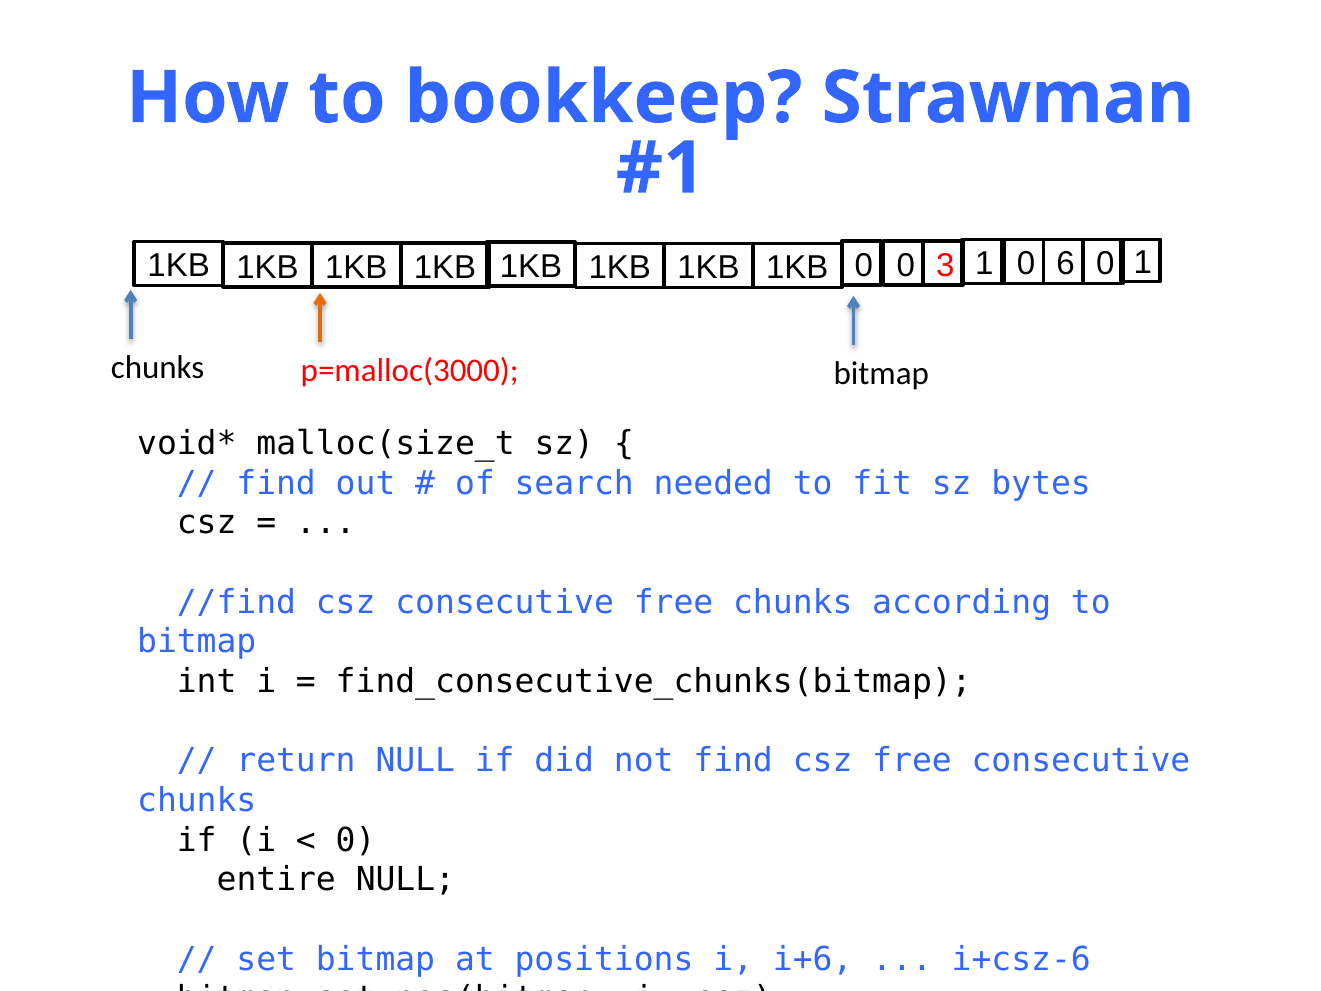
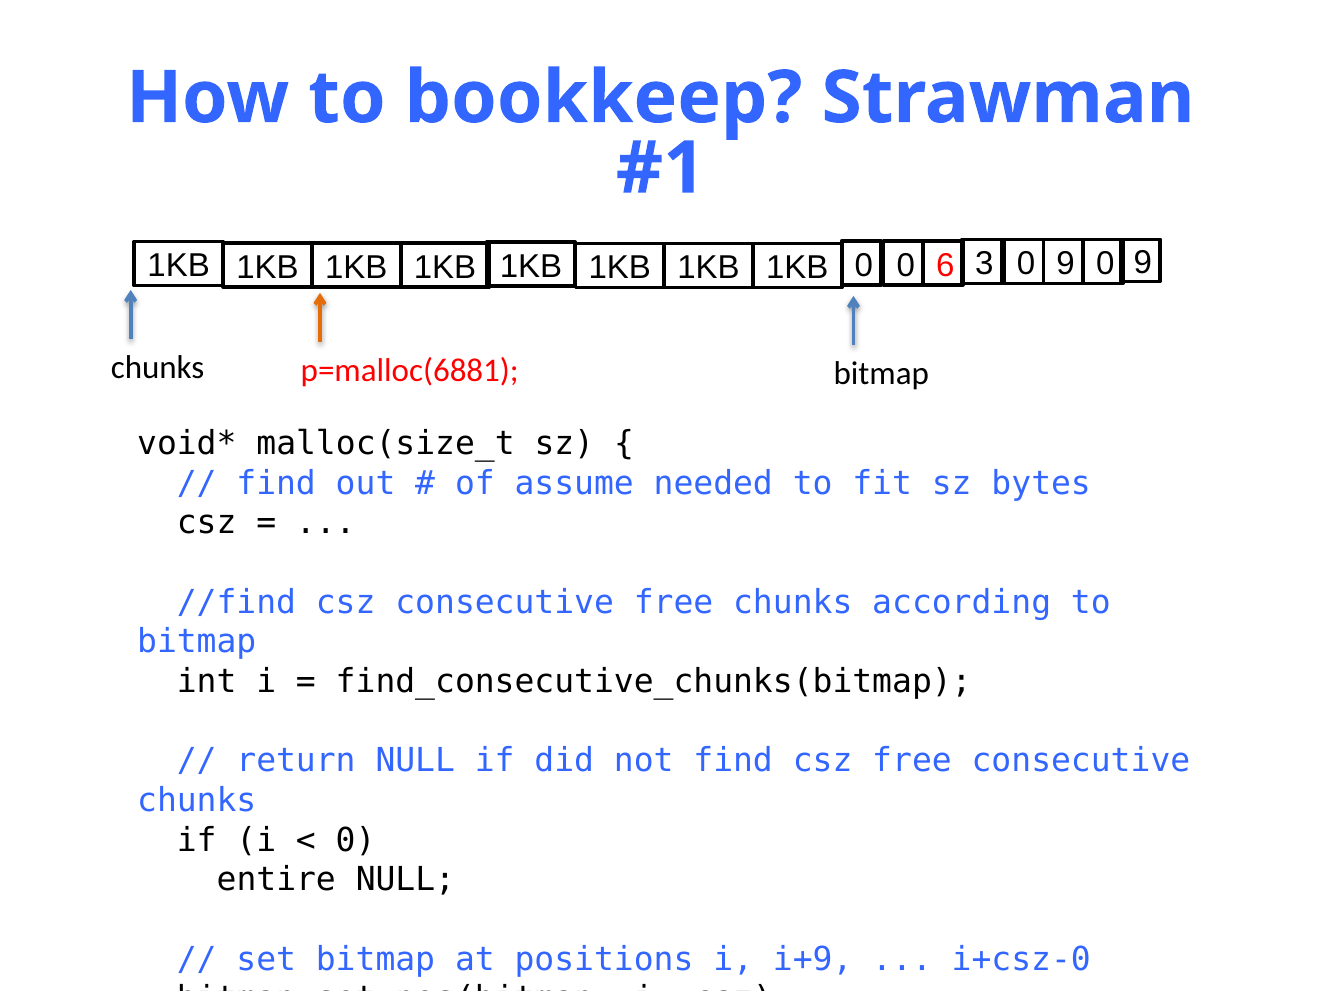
3: 3 -> 6
1KB 1: 1 -> 3
6 at (1066, 264): 6 -> 9
1 at (1143, 263): 1 -> 9
p=malloc(3000: p=malloc(3000 -> p=malloc(6881
search: search -> assume
i+6: i+6 -> i+9
i+csz-6: i+csz-6 -> i+csz-0
